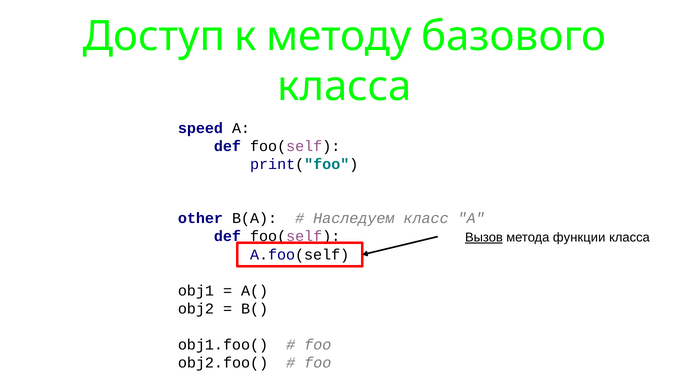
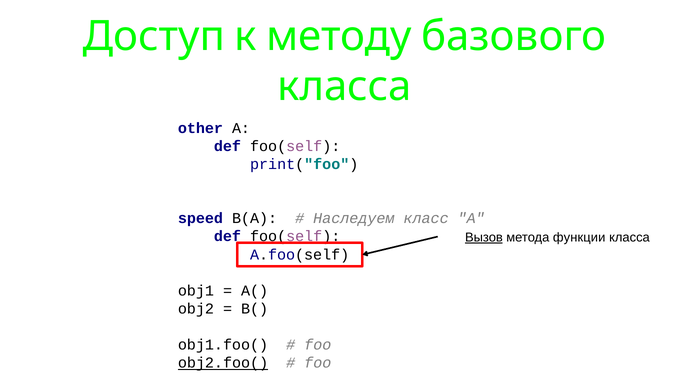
speed: speed -> other
other: other -> speed
obj2.foo( underline: none -> present
